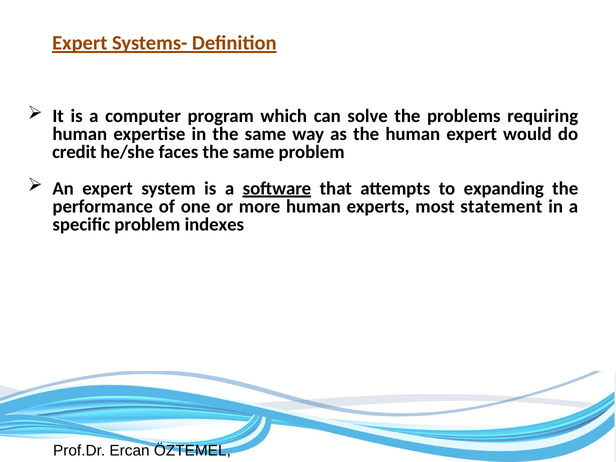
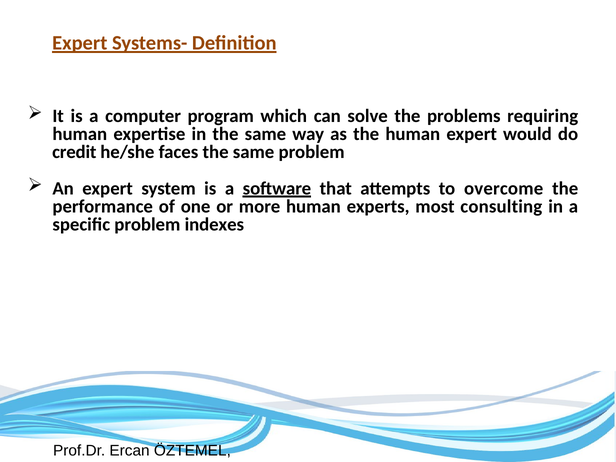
expanding: expanding -> overcome
statement: statement -> consulting
